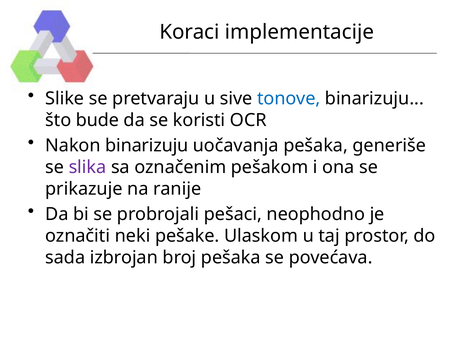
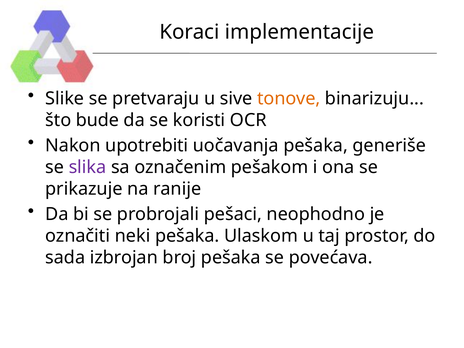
tonove colour: blue -> orange
Nakon binarizuju: binarizuju -> upotrebiti
neki pešake: pešake -> pešaka
